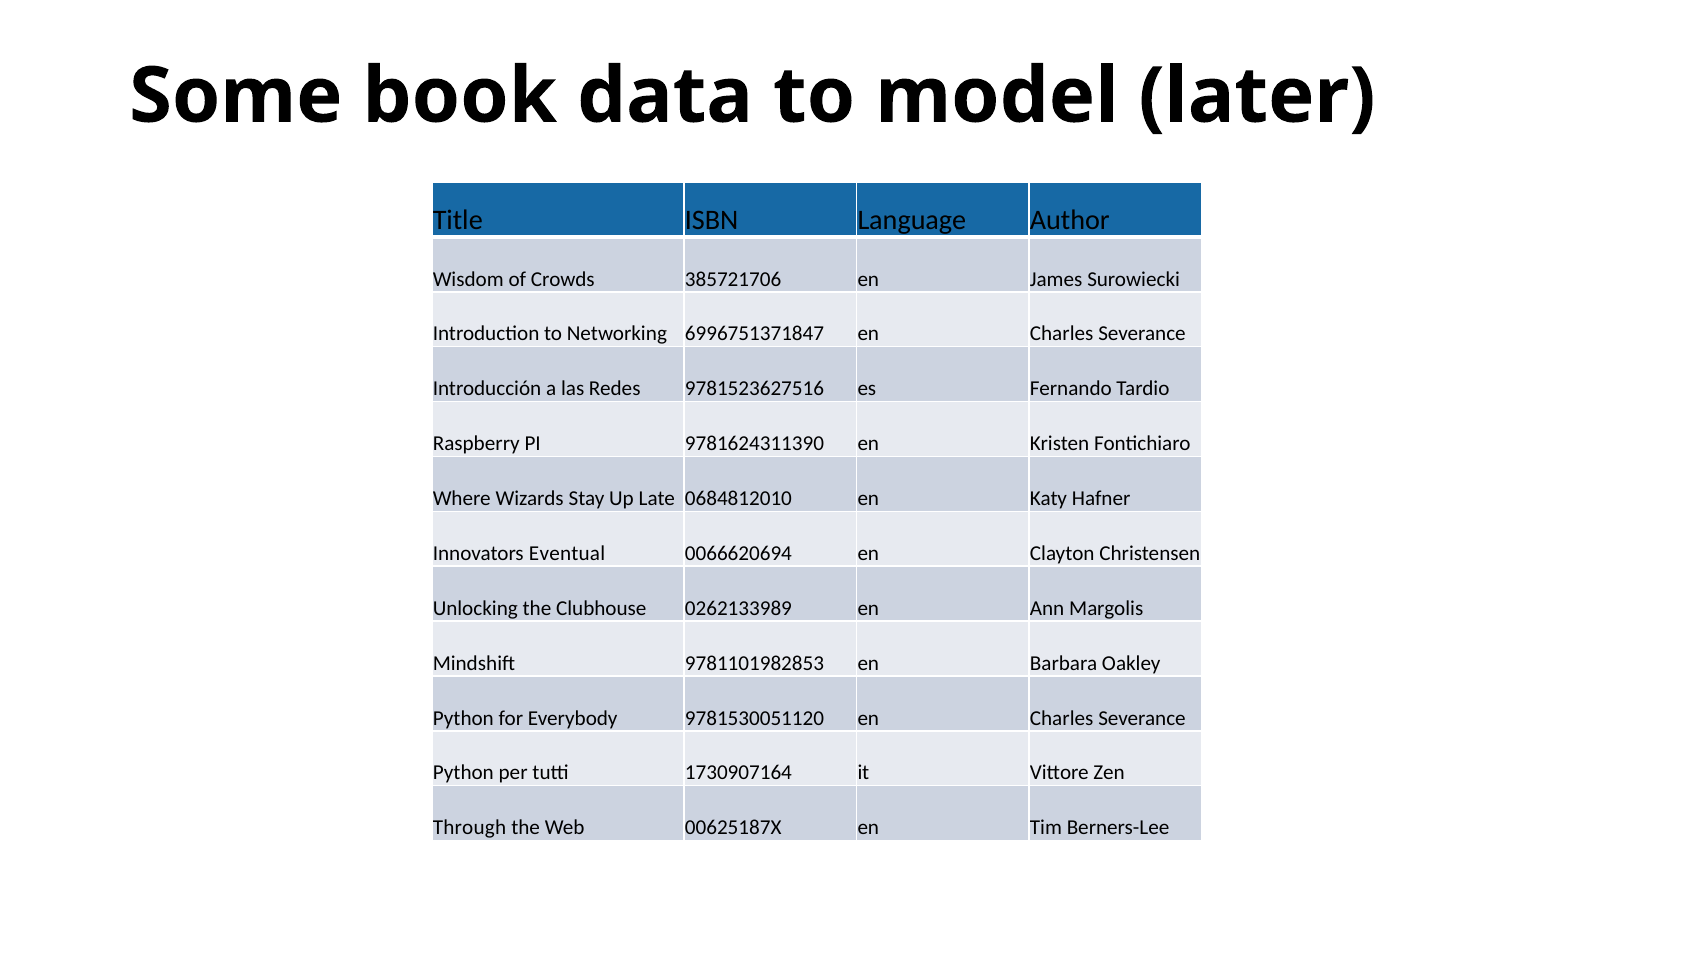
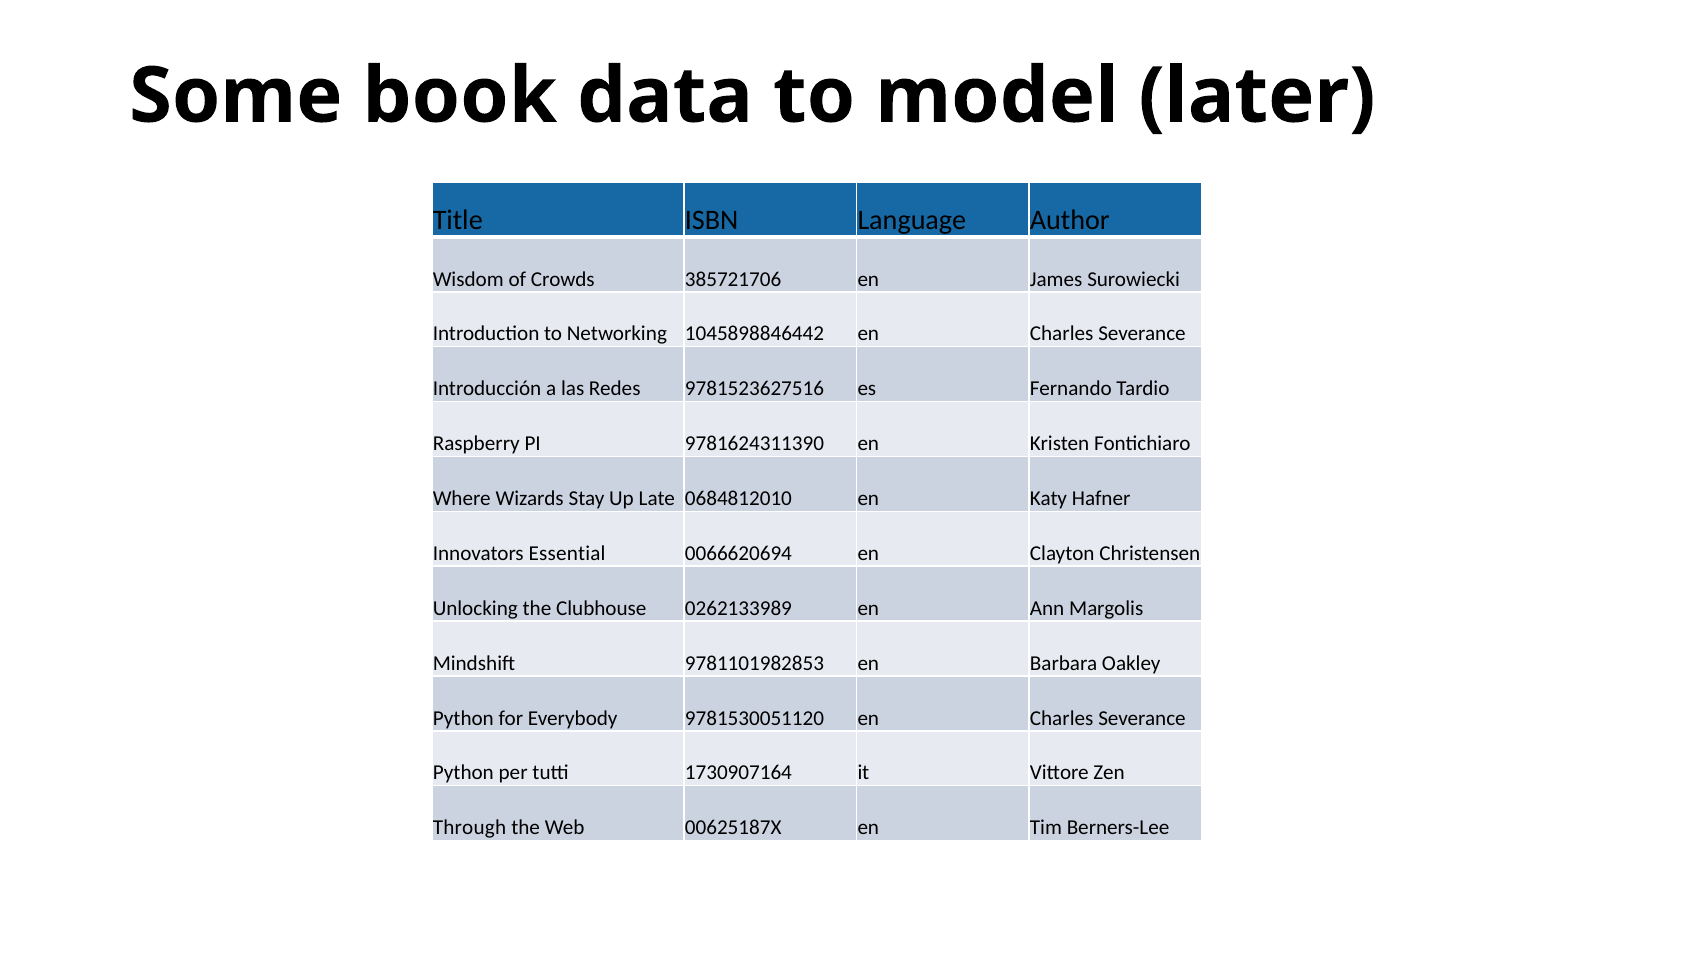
6996751371847: 6996751371847 -> 1045898846442
Eventual: Eventual -> Essential
